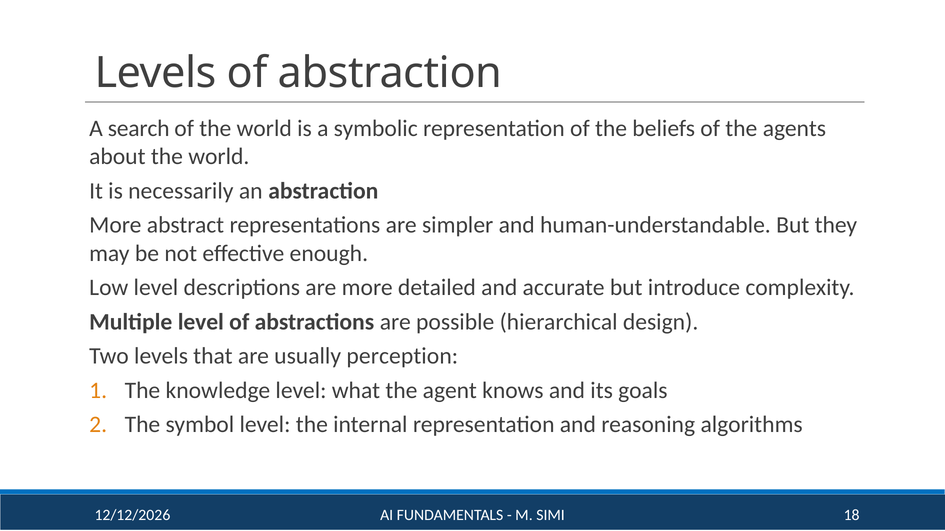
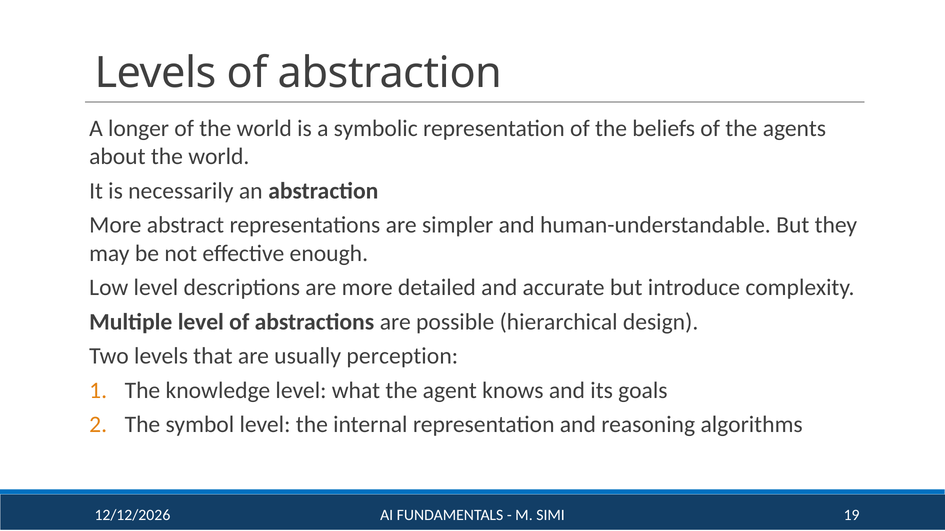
search: search -> longer
18: 18 -> 19
